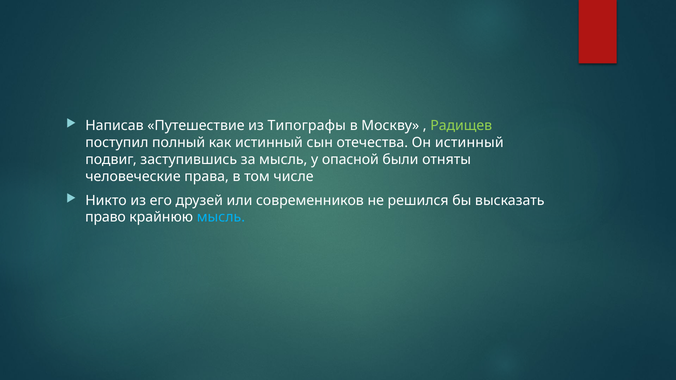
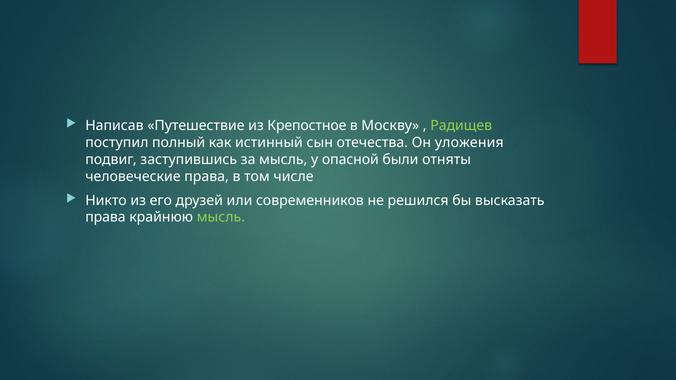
Типографы: Типографы -> Крепостное
Он истинный: истинный -> уложения
право at (105, 217): право -> права
мысль at (221, 217) colour: light blue -> light green
